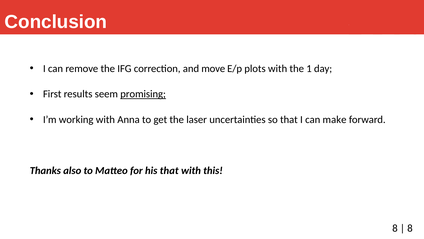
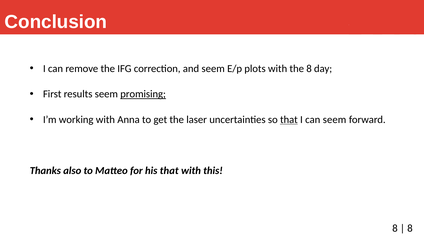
and move: move -> seem
the 1: 1 -> 8
that at (289, 119) underline: none -> present
can make: make -> seem
